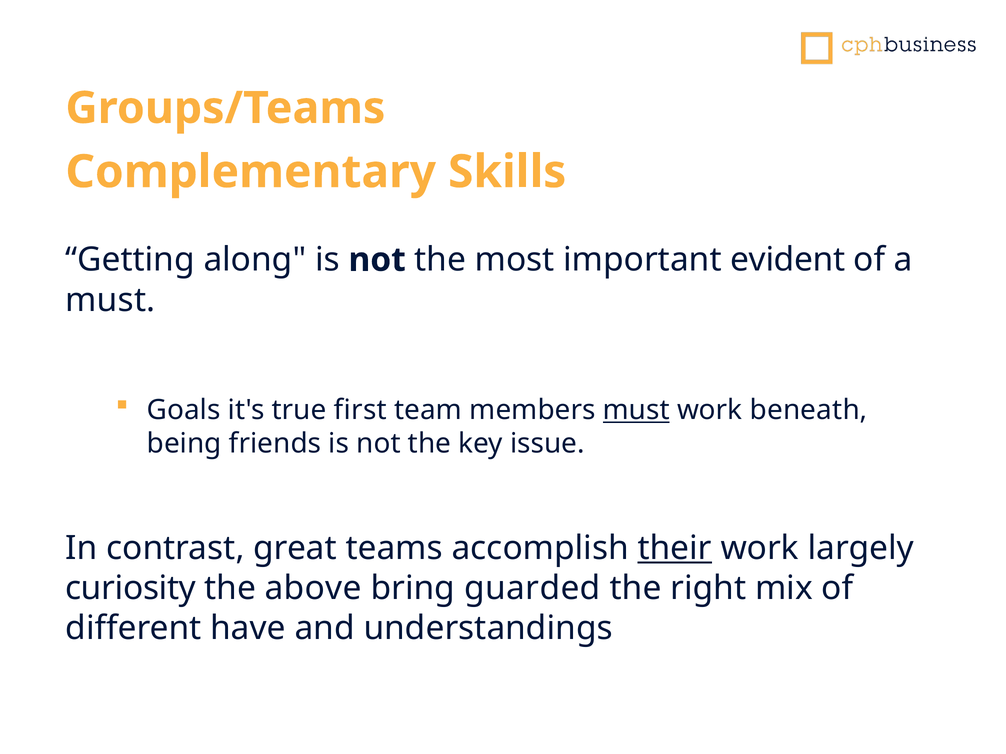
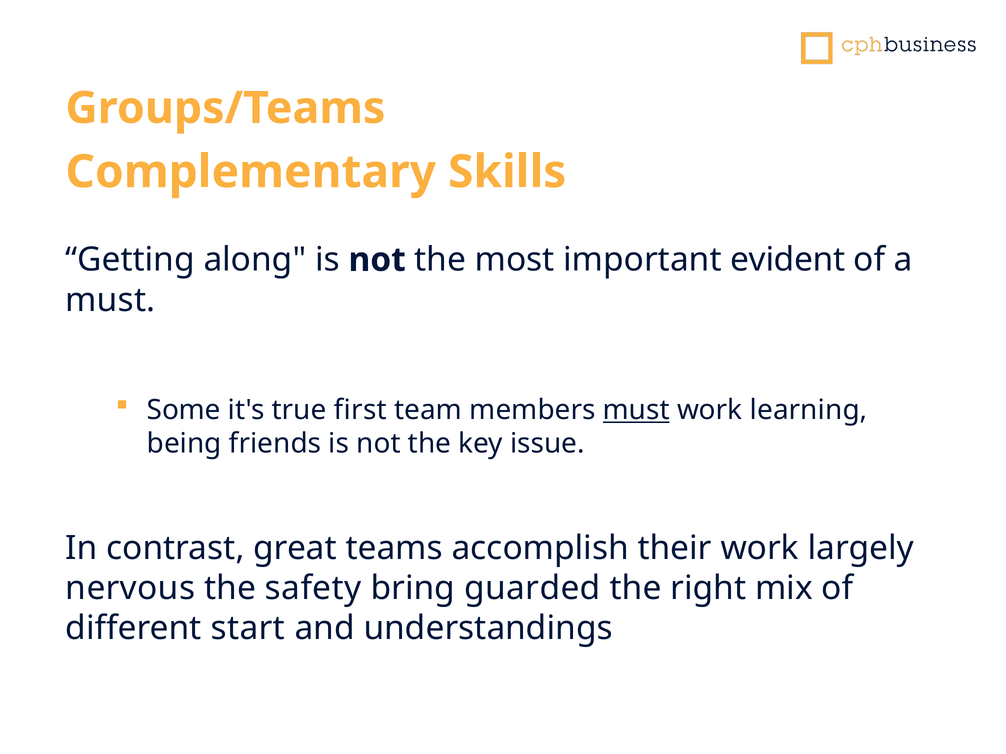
Goals: Goals -> Some
beneath: beneath -> learning
their underline: present -> none
curiosity: curiosity -> nervous
above: above -> safety
have: have -> start
